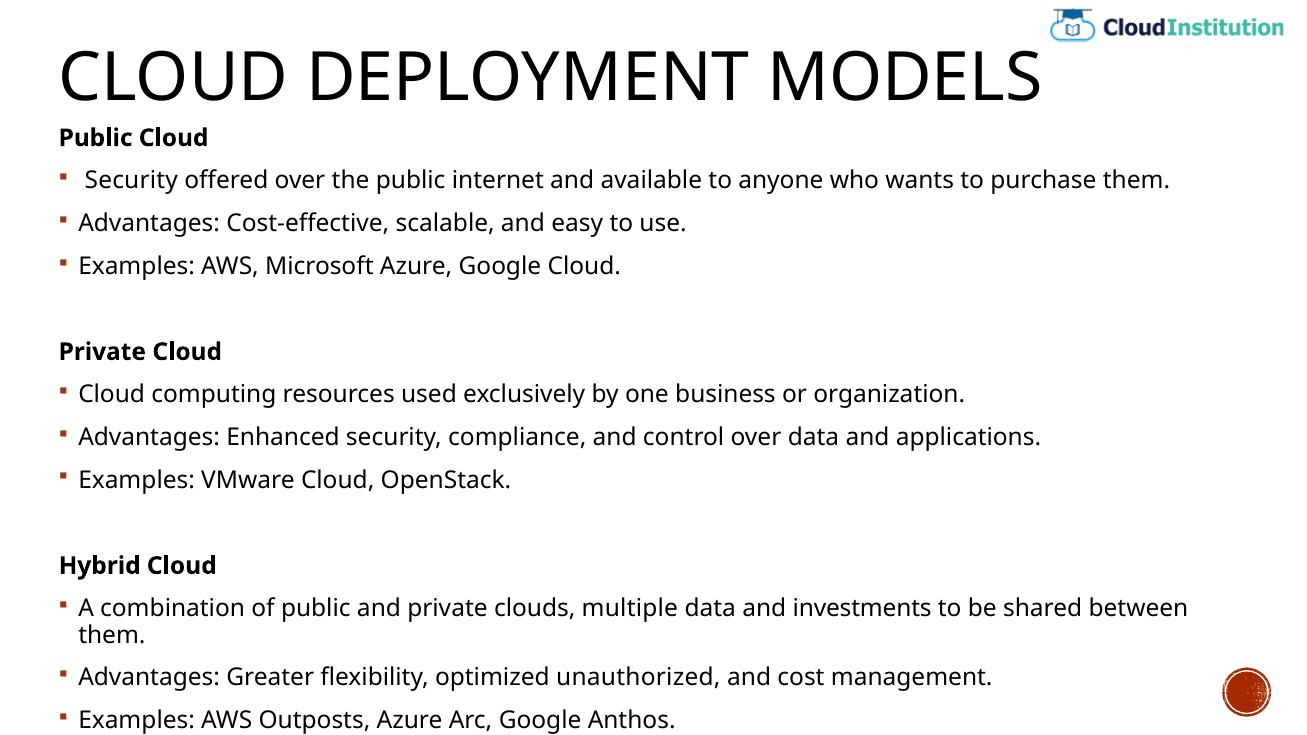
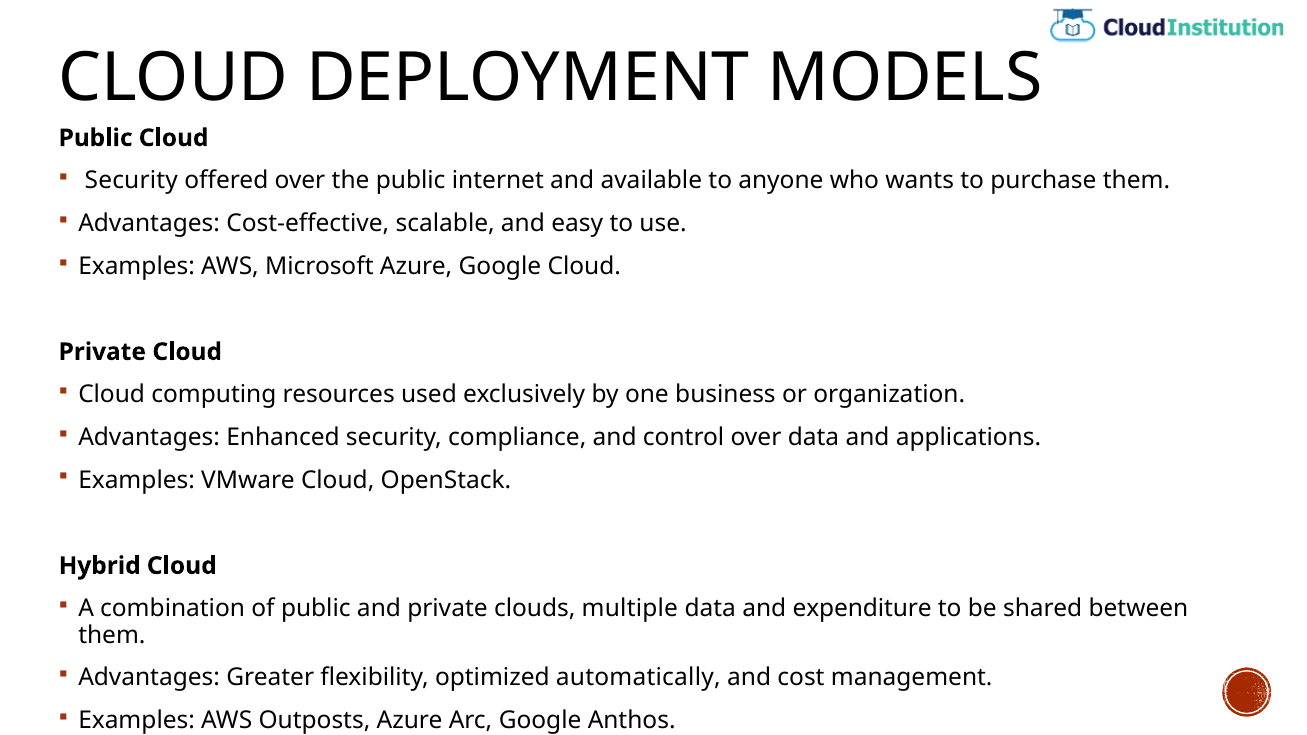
investments: investments -> expenditure
unauthorized: unauthorized -> automatically
